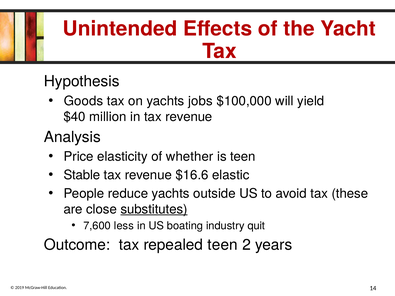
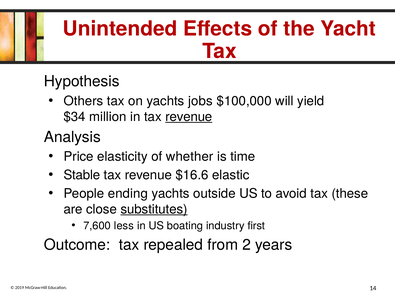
Goods: Goods -> Others
$40: $40 -> $34
revenue at (189, 117) underline: none -> present
is teen: teen -> time
reduce: reduce -> ending
quit: quit -> first
repealed teen: teen -> from
